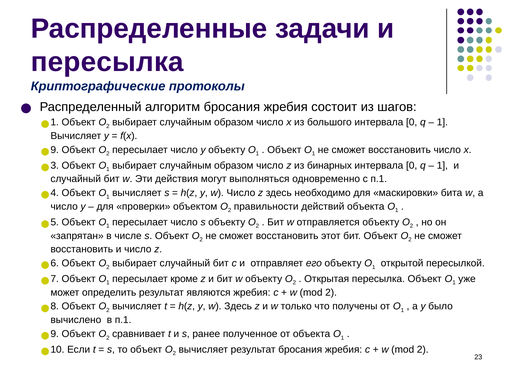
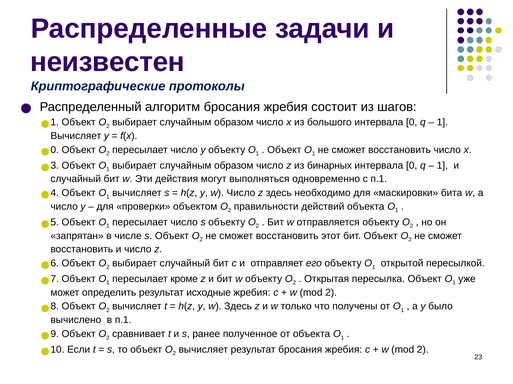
пересылка at (107, 62): пересылка -> неизвестен
9 at (55, 150): 9 -> 0
являются: являются -> исходные
